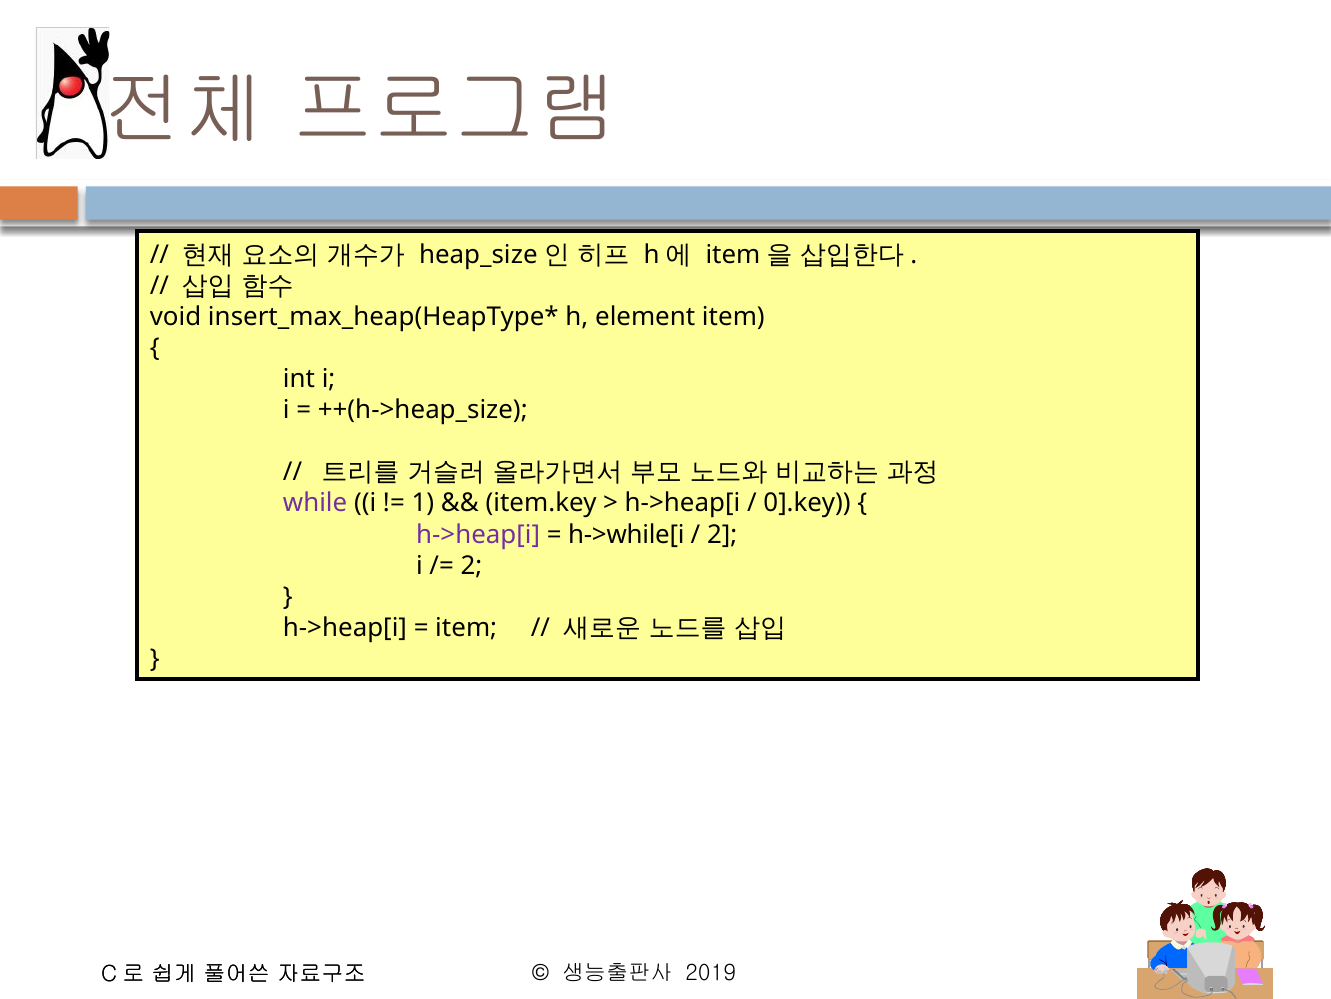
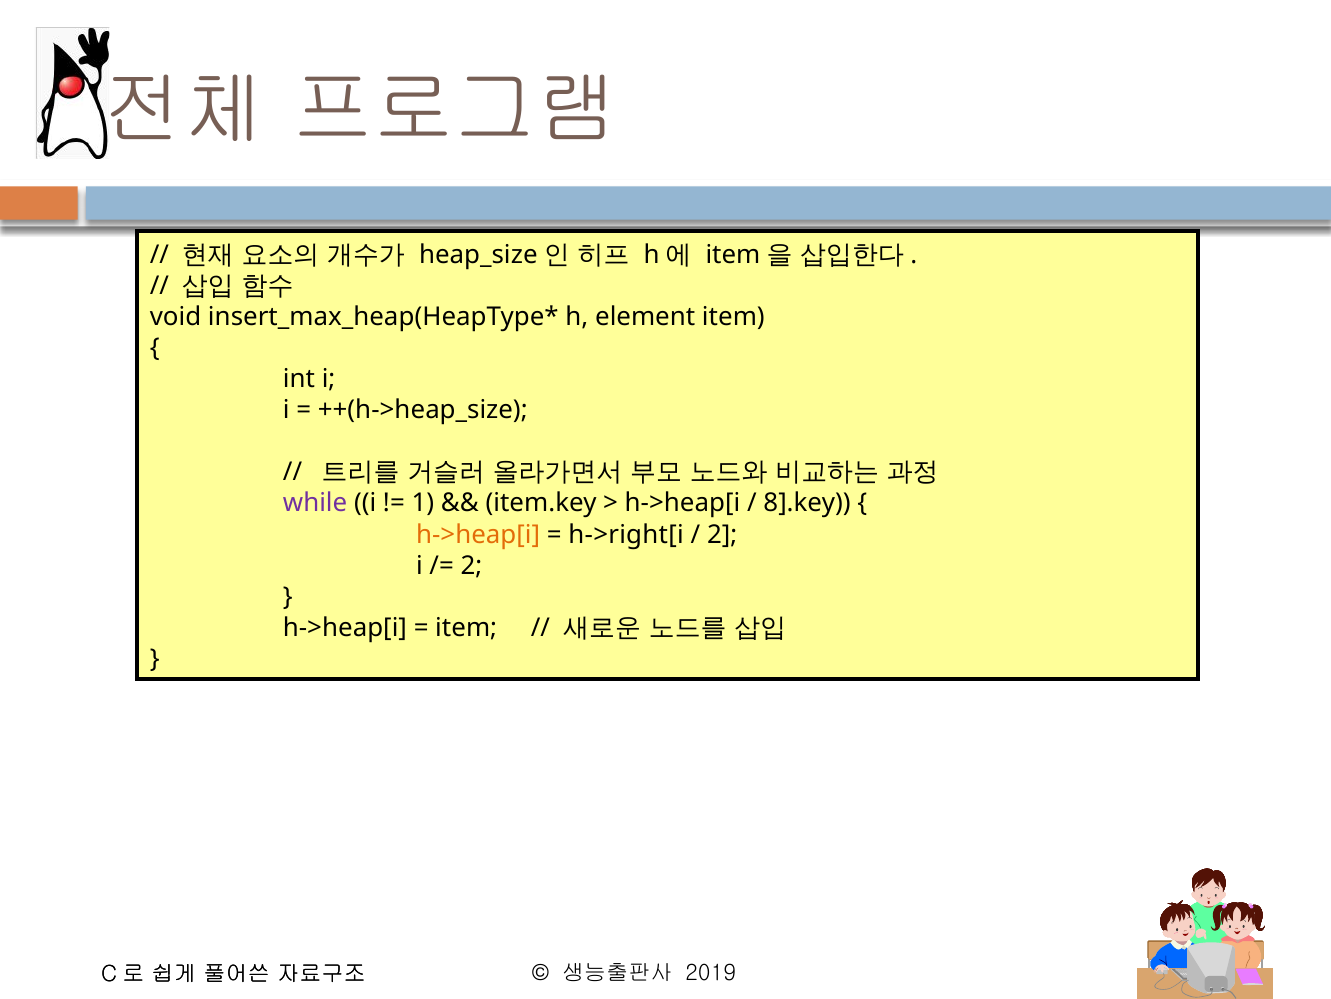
0].key: 0].key -> 8].key
h->heap[i at (478, 534) colour: purple -> orange
h->while[i: h->while[i -> h->right[i
